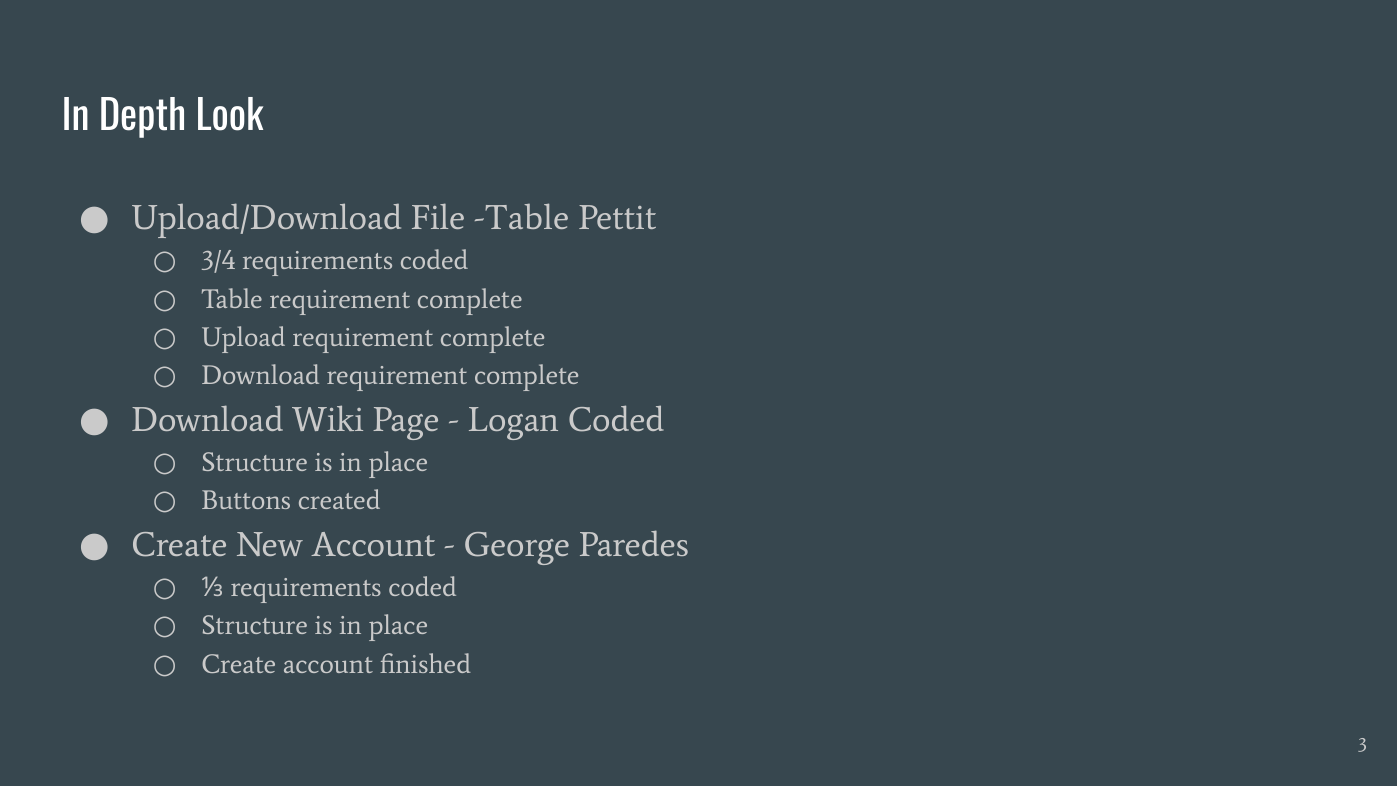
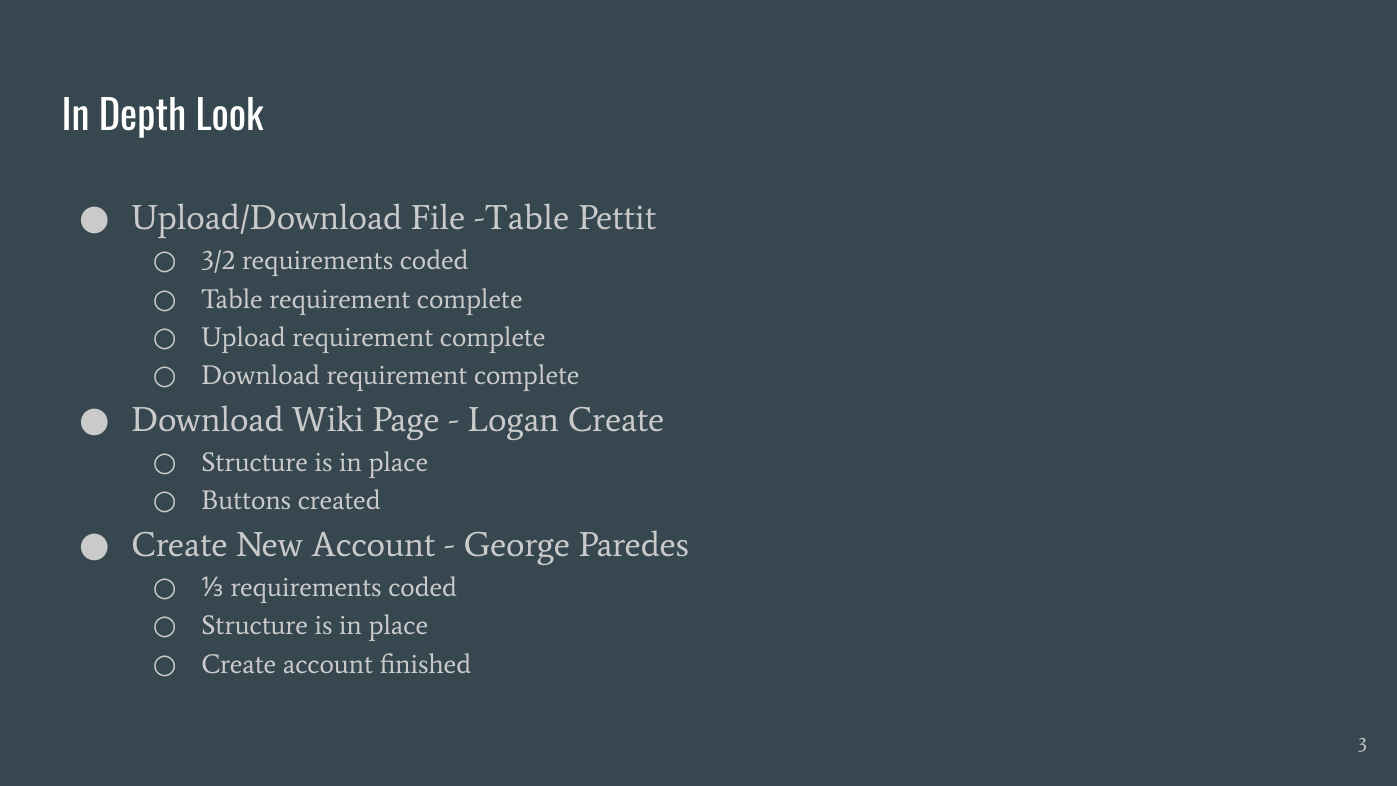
3/4: 3/4 -> 3/2
Logan Coded: Coded -> Create
